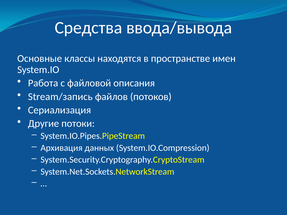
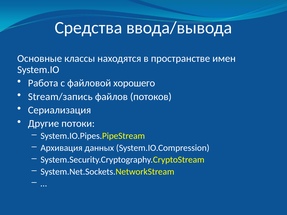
описания: описания -> хорошего
